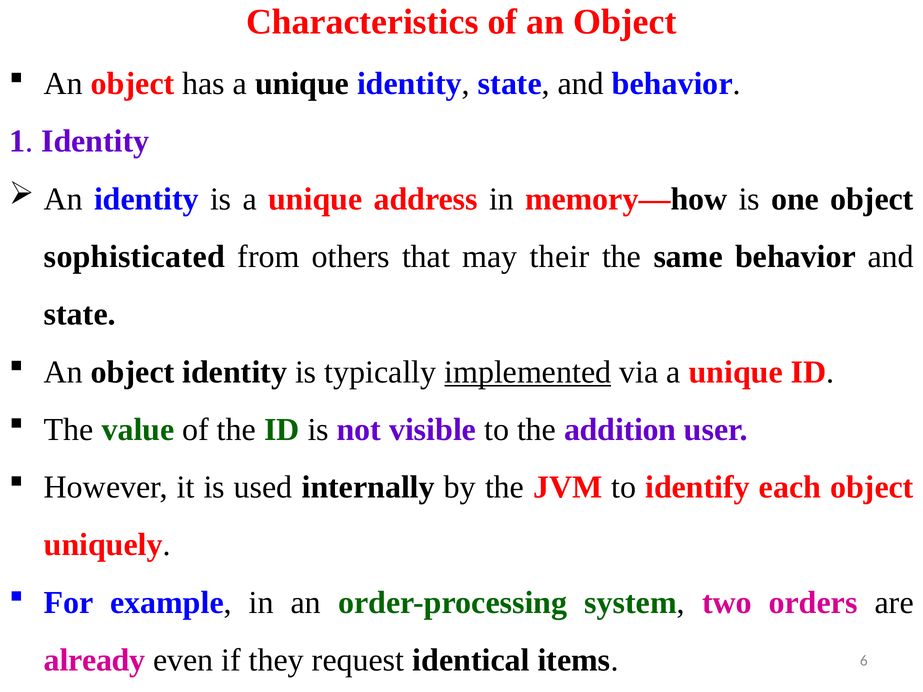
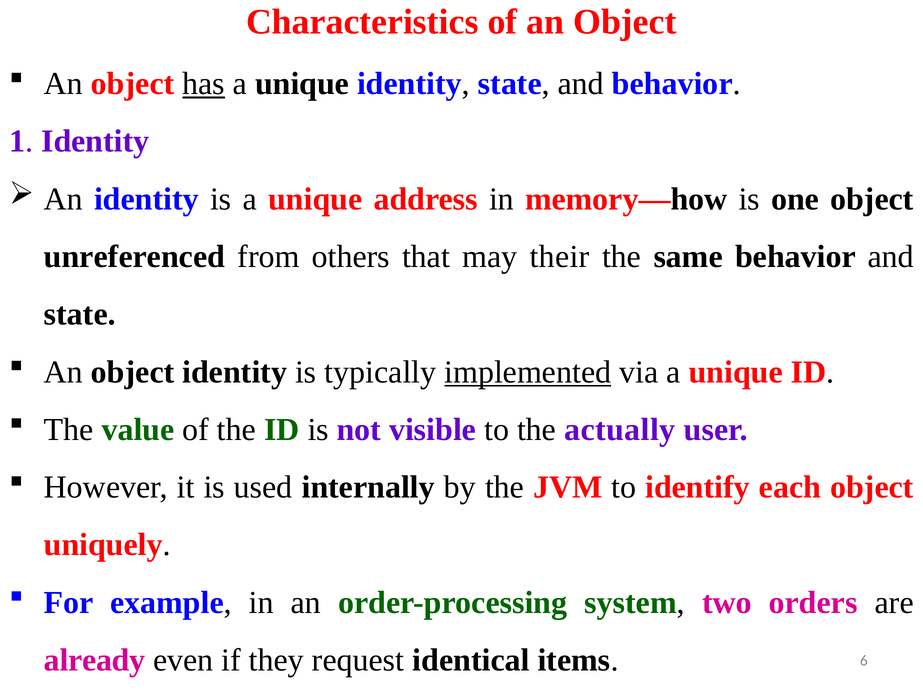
has underline: none -> present
sophisticated: sophisticated -> unreferenced
addition: addition -> actually
